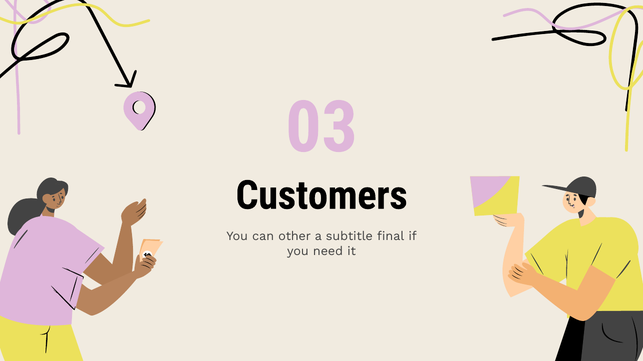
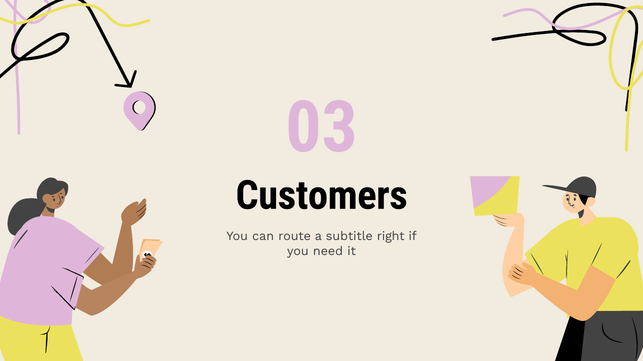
other: other -> route
final: final -> right
